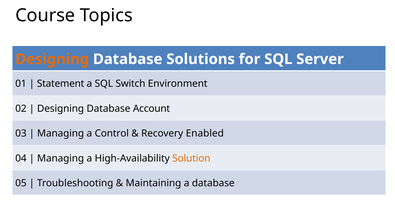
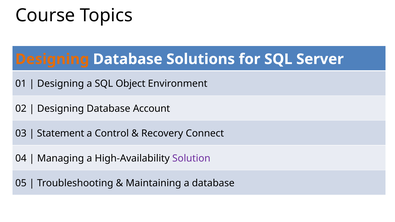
Statement at (61, 84): Statement -> Designing
Switch: Switch -> Object
Managing at (61, 134): Managing -> Statement
Enabled: Enabled -> Connect
Solution colour: orange -> purple
